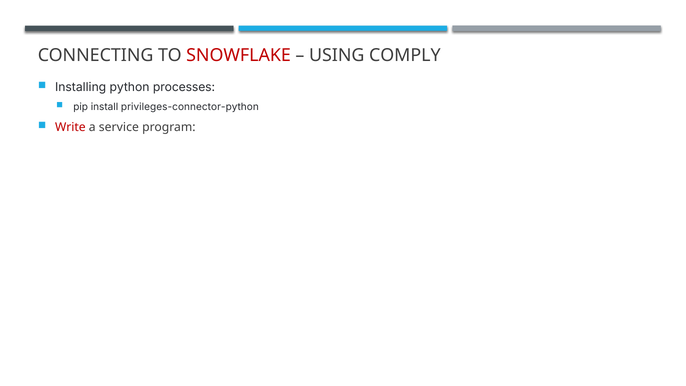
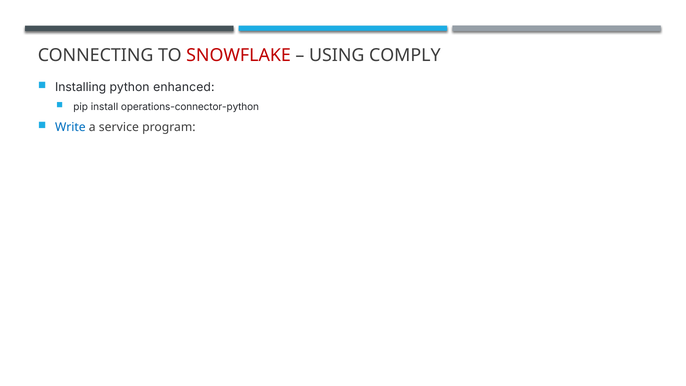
processes: processes -> enhanced
privileges-connector-python: privileges-connector-python -> operations-connector-python
Write colour: red -> blue
